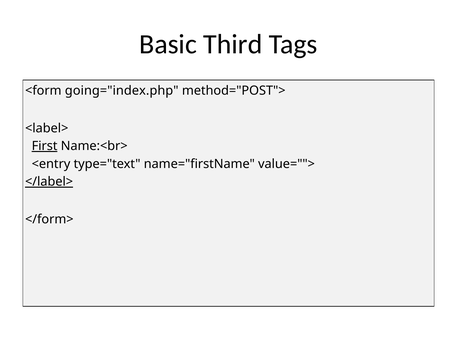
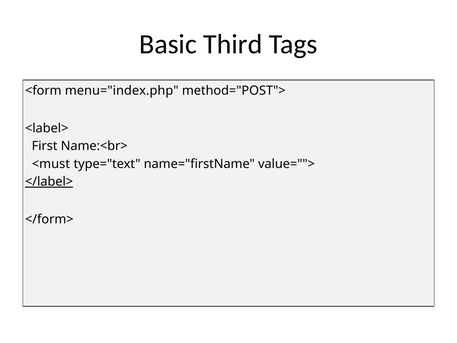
going="index.php: going="index.php -> menu="index.php
First underline: present -> none
<entry: <entry -> <must
